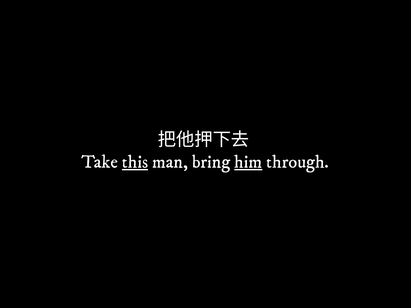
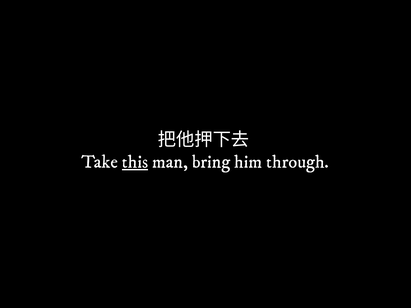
him underline: present -> none
